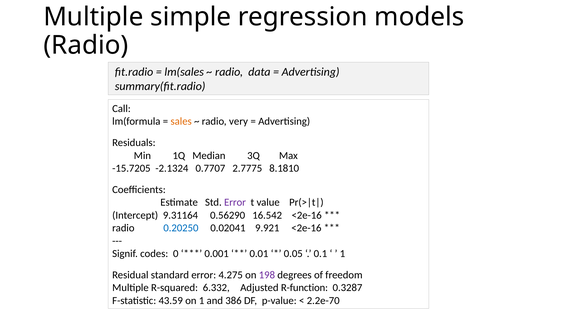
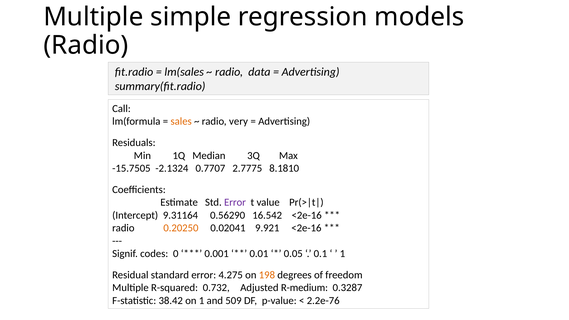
-15.7205: -15.7205 -> -15.7505
0.20250 colour: blue -> orange
198 colour: purple -> orange
6.332: 6.332 -> 0.732
R-function: R-function -> R-medium
43.59: 43.59 -> 38.42
386: 386 -> 509
2.2e-70: 2.2e-70 -> 2.2e-76
